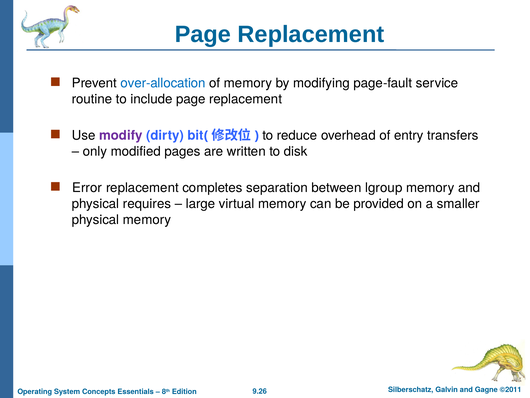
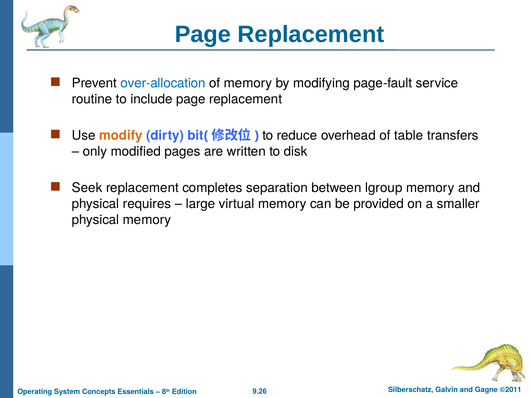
modify colour: purple -> orange
entry: entry -> table
Error: Error -> Seek
